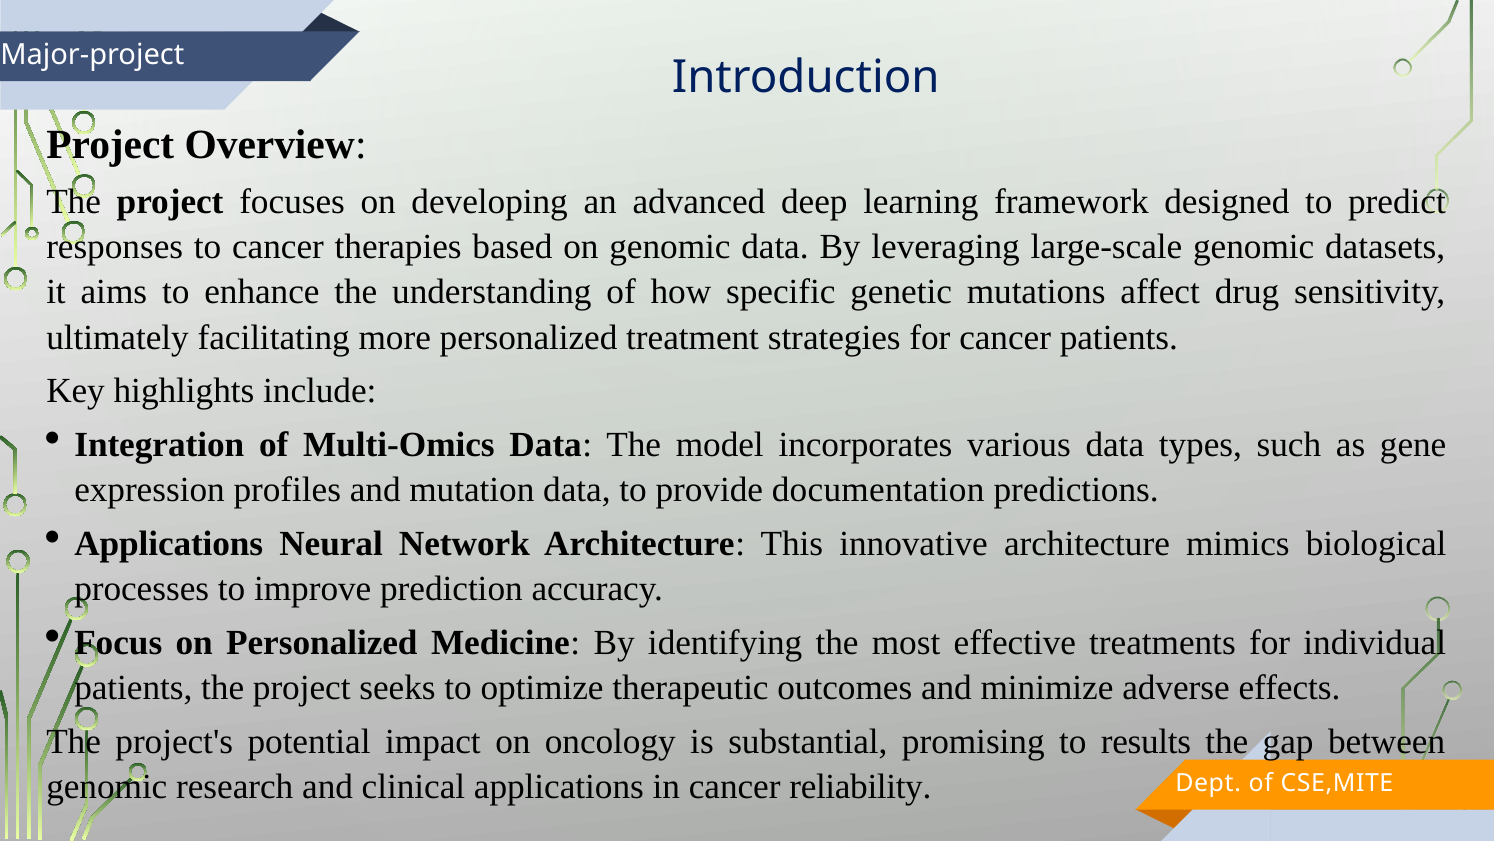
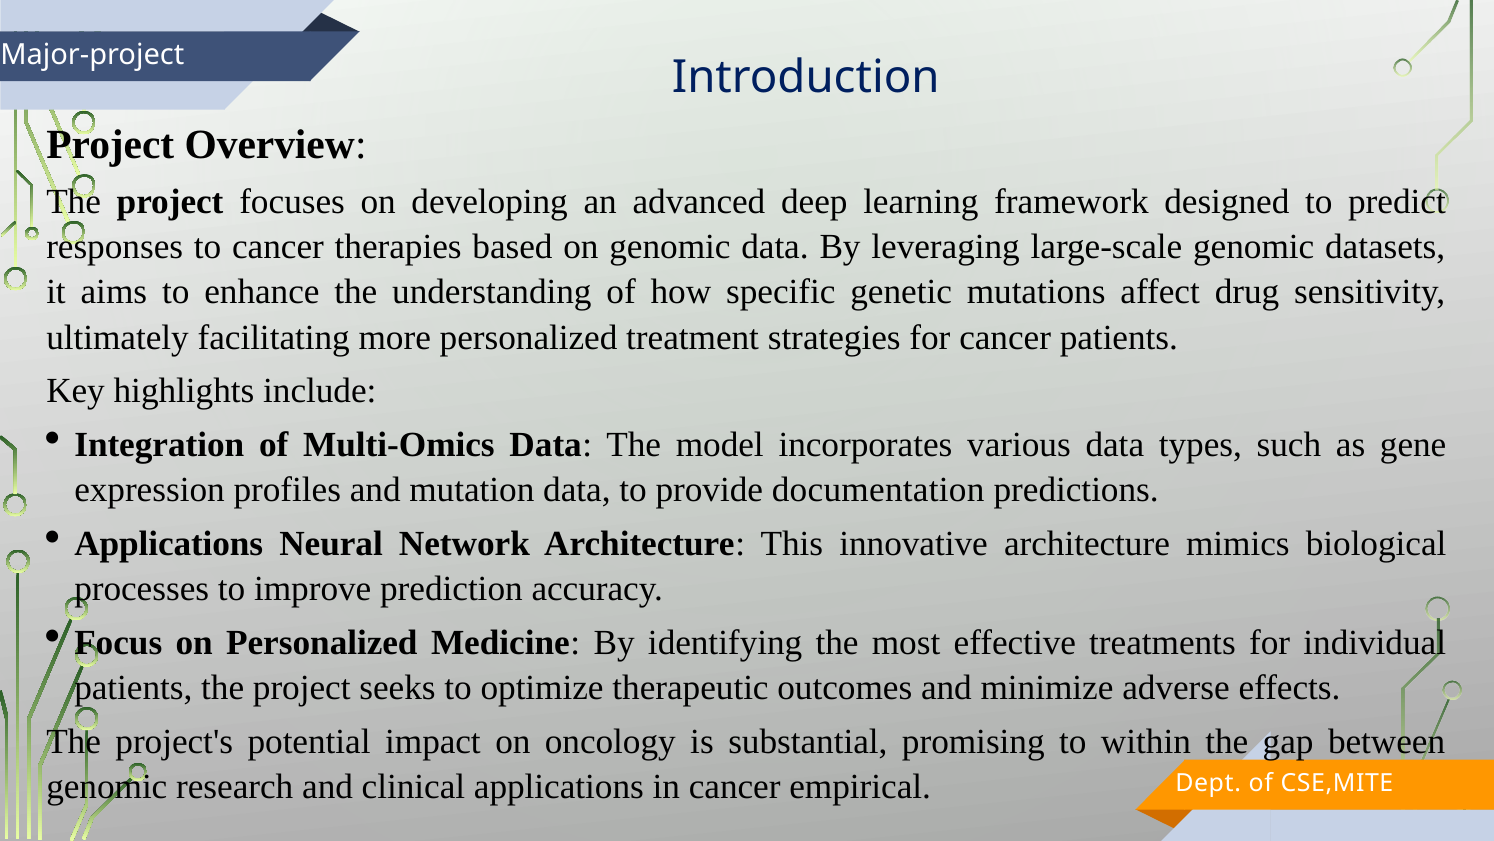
results: results -> within
reliability: reliability -> empirical
